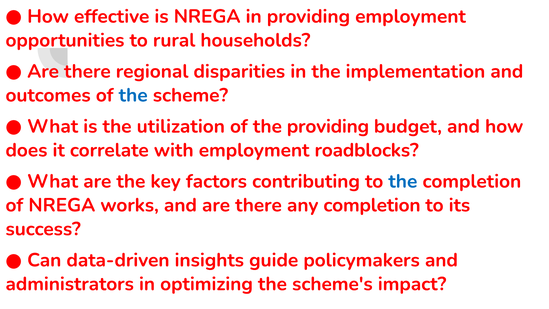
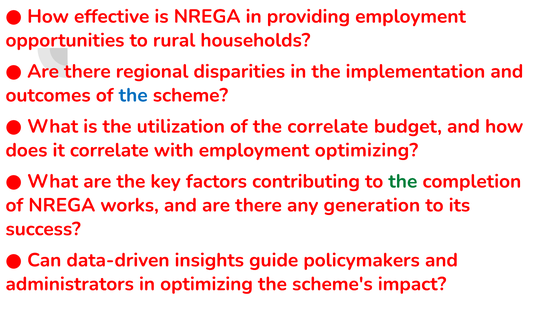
the providing: providing -> correlate
employment roadblocks: roadblocks -> optimizing
the at (403, 181) colour: blue -> green
any completion: completion -> generation
